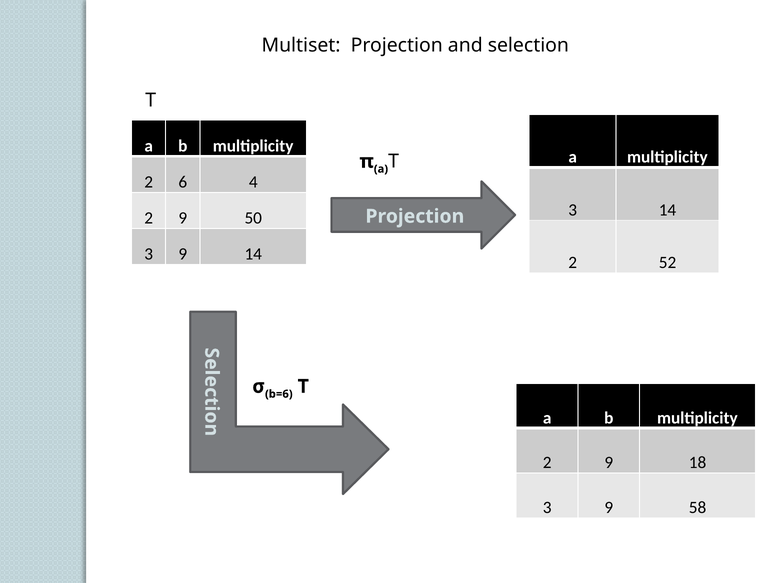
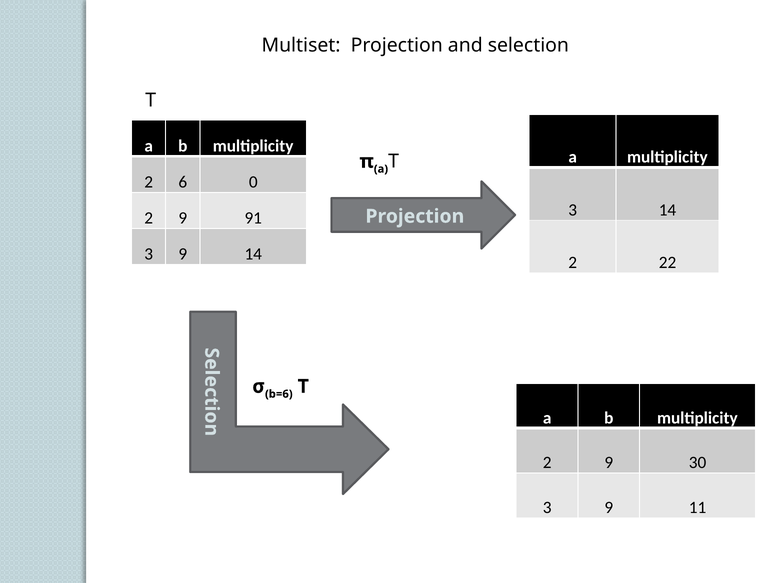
4: 4 -> 0
50: 50 -> 91
52: 52 -> 22
18: 18 -> 30
58: 58 -> 11
